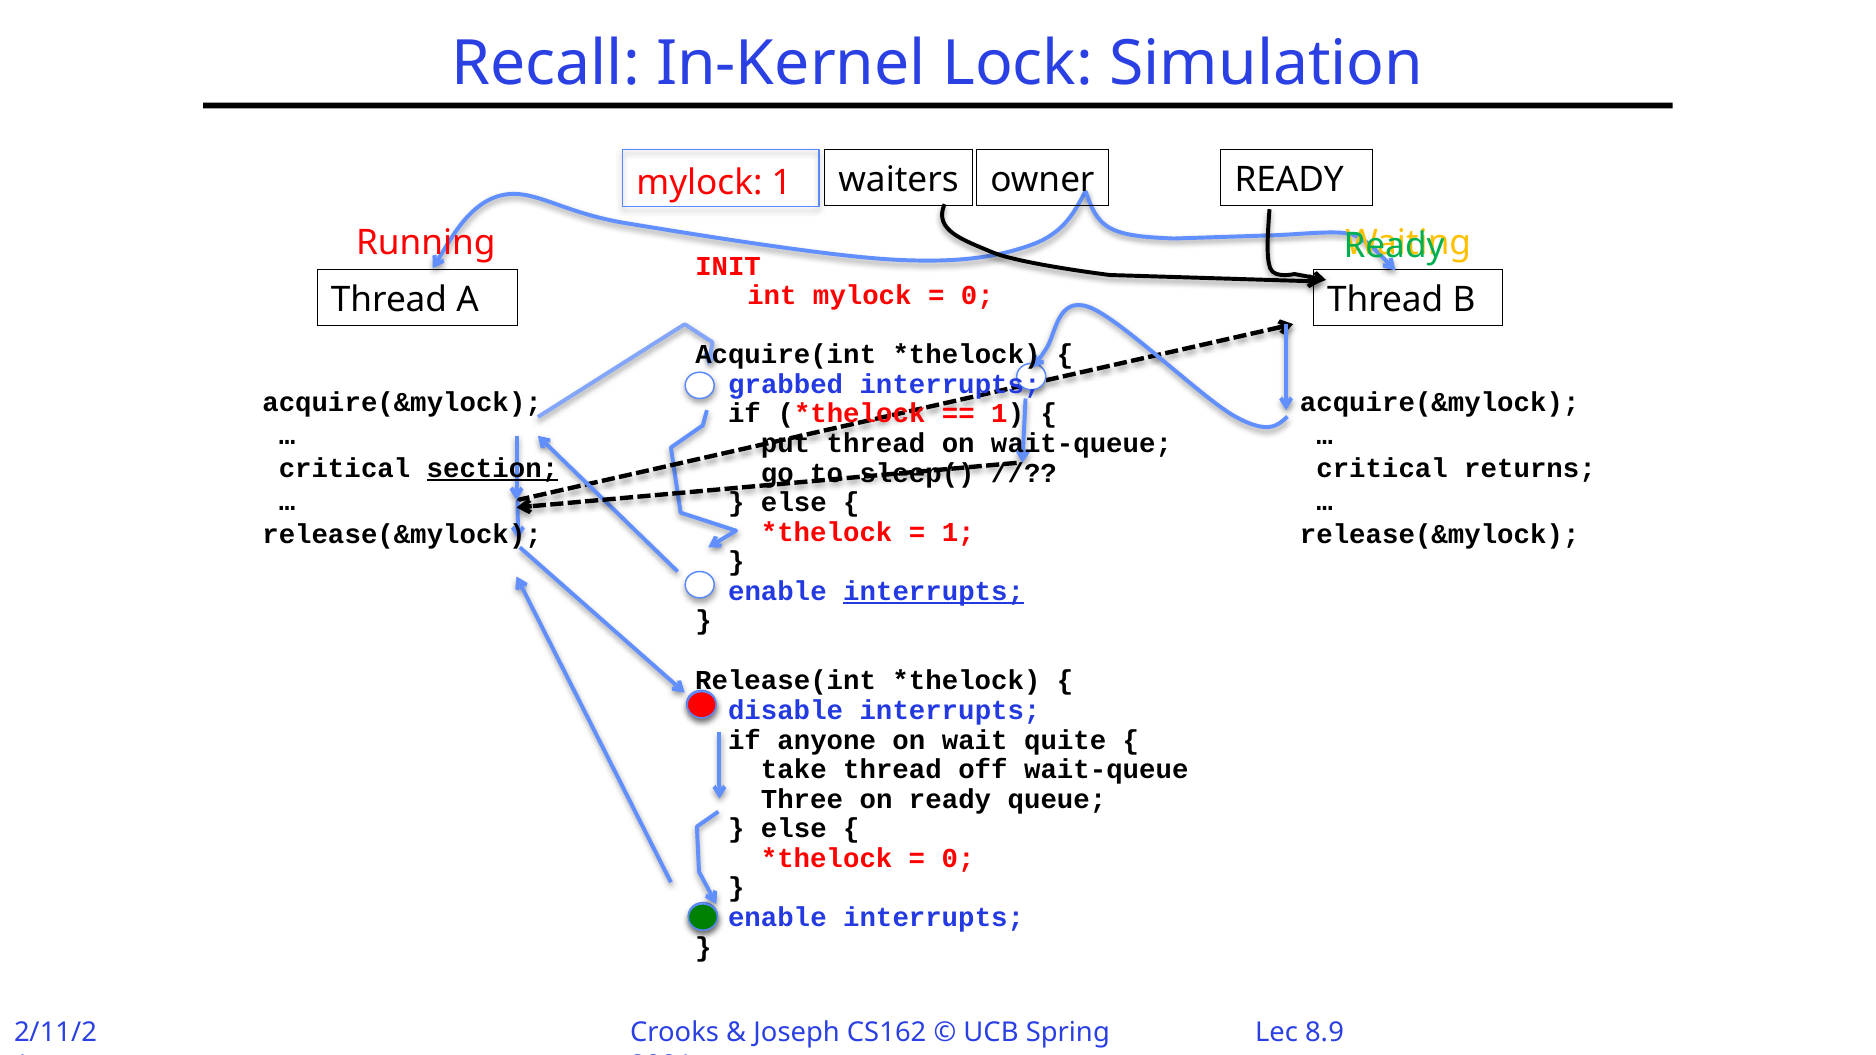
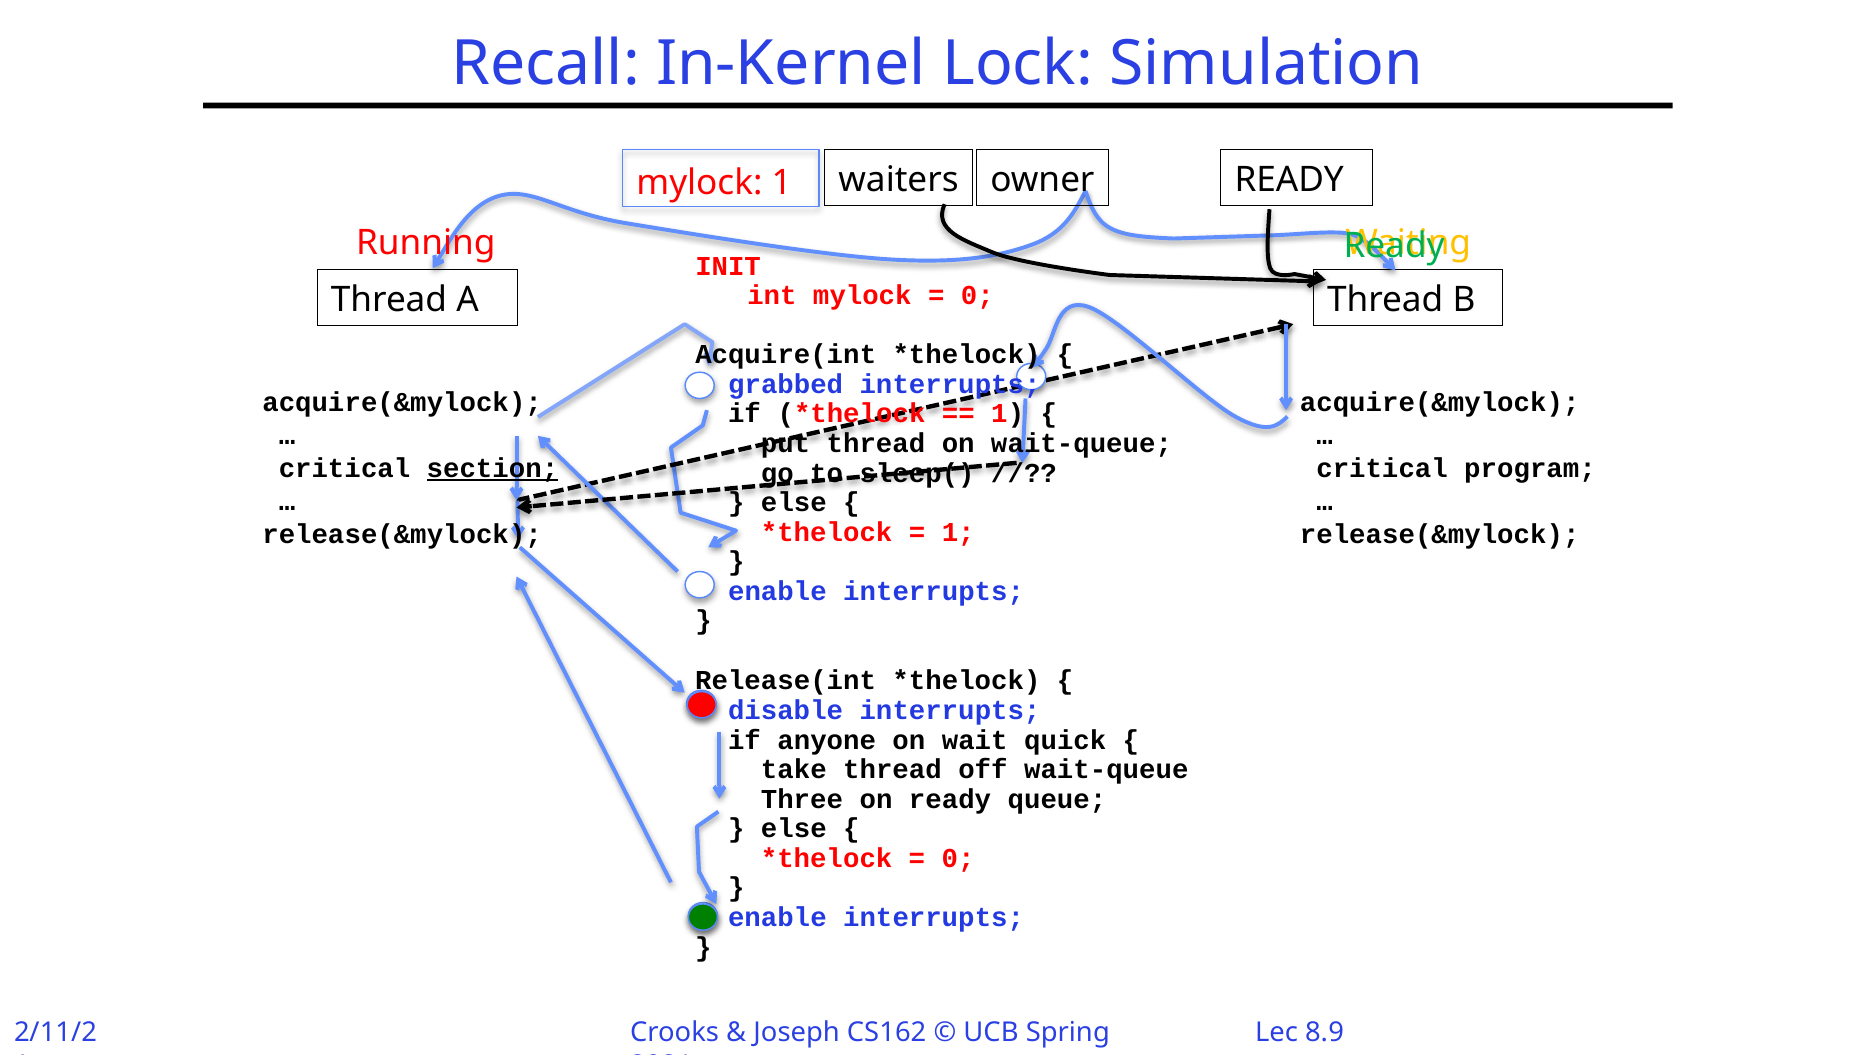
returns: returns -> program
interrupts at (934, 591) underline: present -> none
quite: quite -> quick
